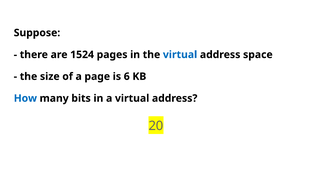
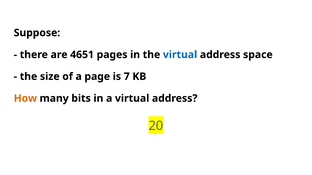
1524: 1524 -> 4651
6: 6 -> 7
How colour: blue -> orange
